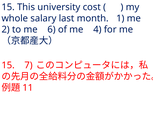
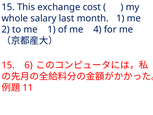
university: university -> exchange
me 6: 6 -> 1
7: 7 -> 6
